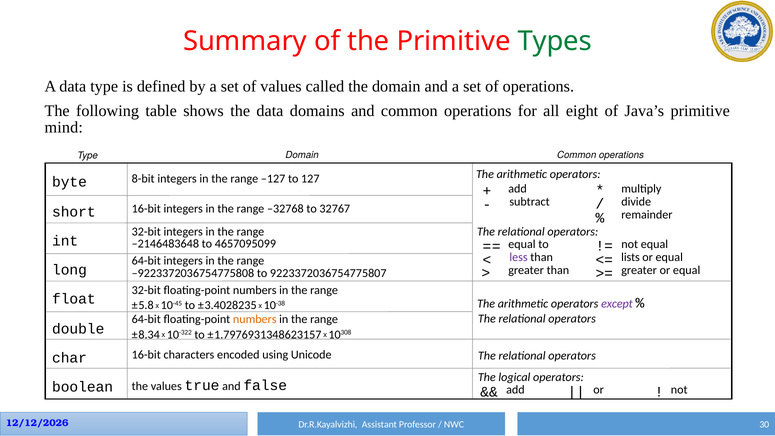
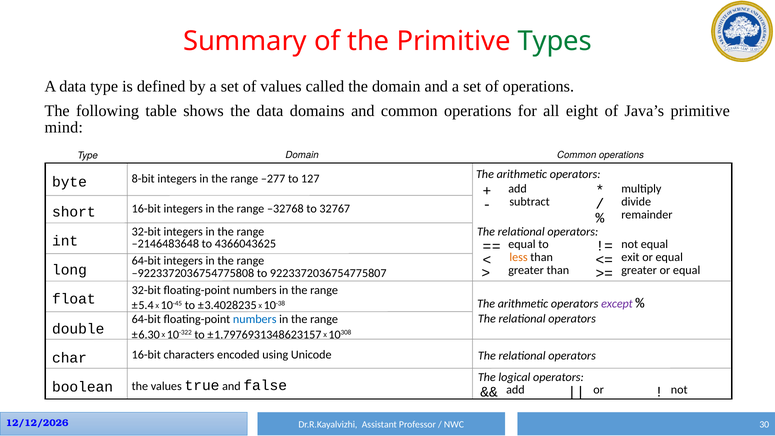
–127: –127 -> –277
4657095099: 4657095099 -> 4366043625
less colour: purple -> orange
lists: lists -> exit
5.8: 5.8 -> 5.4
numbers at (255, 319) colour: orange -> blue
8.34: 8.34 -> 6.30
